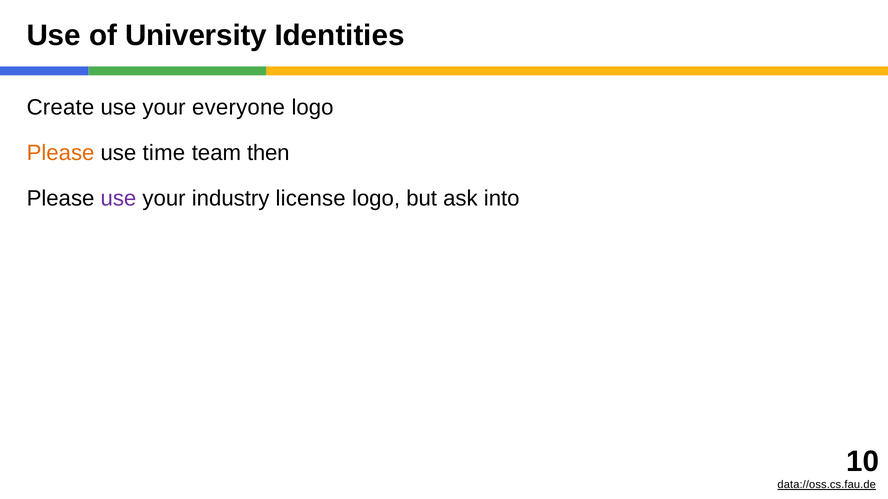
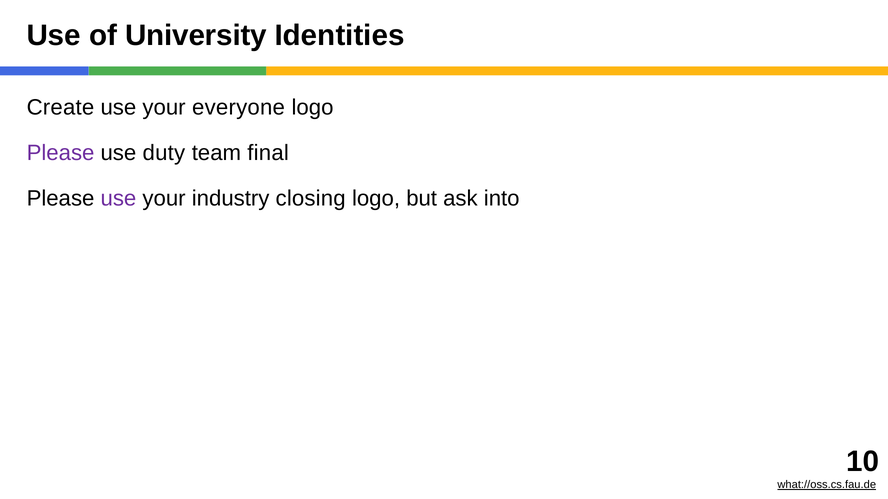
Please at (61, 153) colour: orange -> purple
time: time -> duty
then: then -> final
license: license -> closing
data://oss.cs.fau.de: data://oss.cs.fau.de -> what://oss.cs.fau.de
